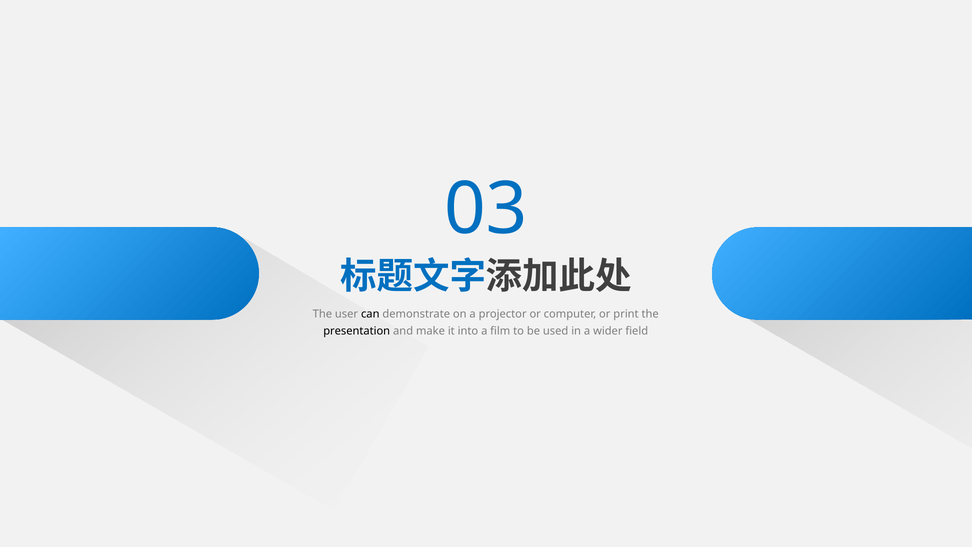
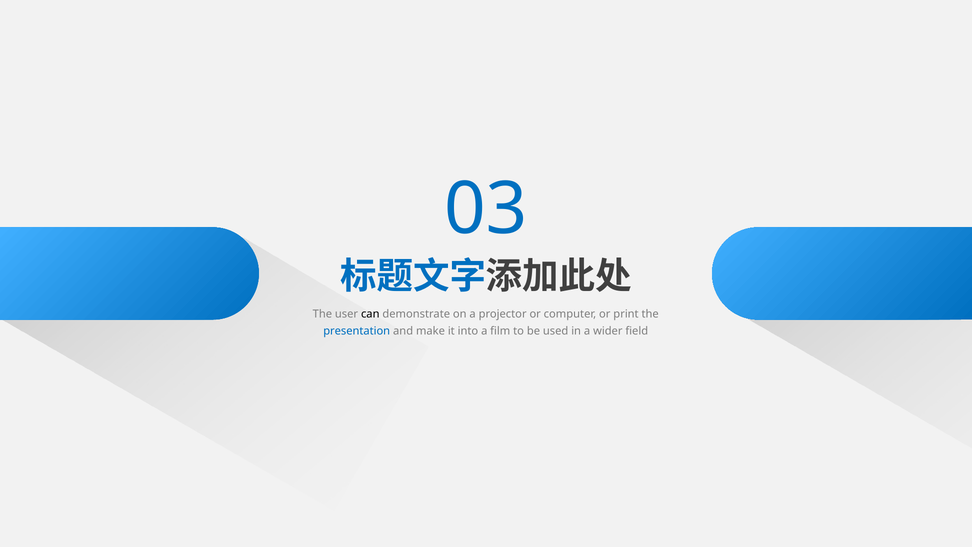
presentation colour: black -> blue
